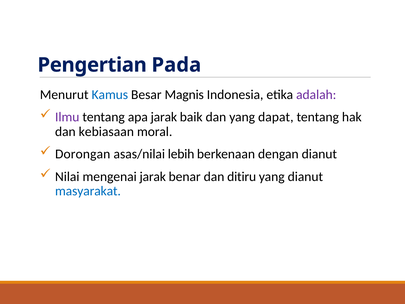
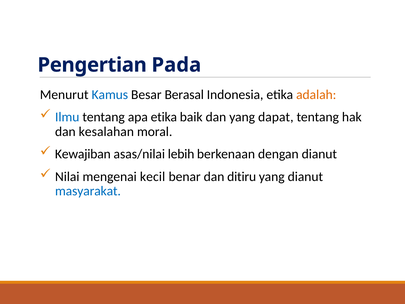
Magnis: Magnis -> Berasal
adalah colour: purple -> orange
Ilmu colour: purple -> blue
apa jarak: jarak -> etika
kebiasaan: kebiasaan -> kesalahan
Dorongan: Dorongan -> Kewajiban
mengenai jarak: jarak -> kecil
